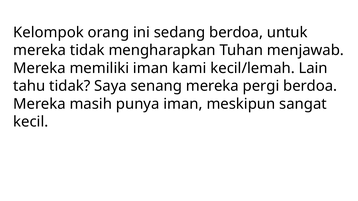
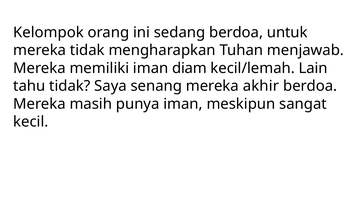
kami: kami -> diam
pergi: pergi -> akhir
